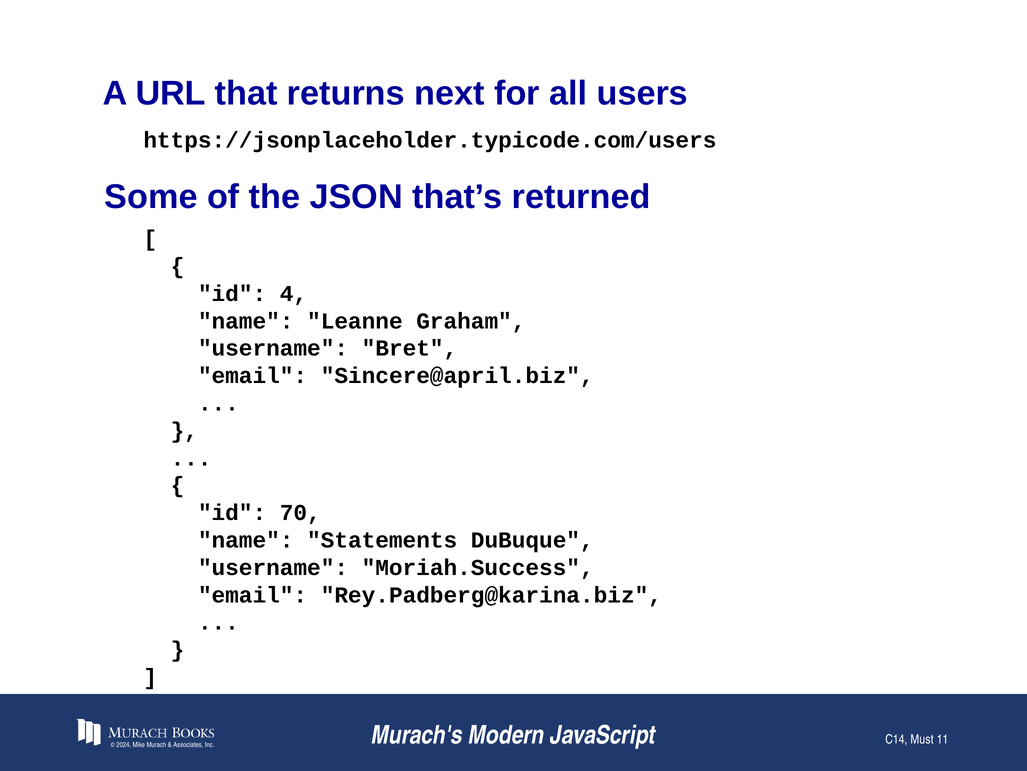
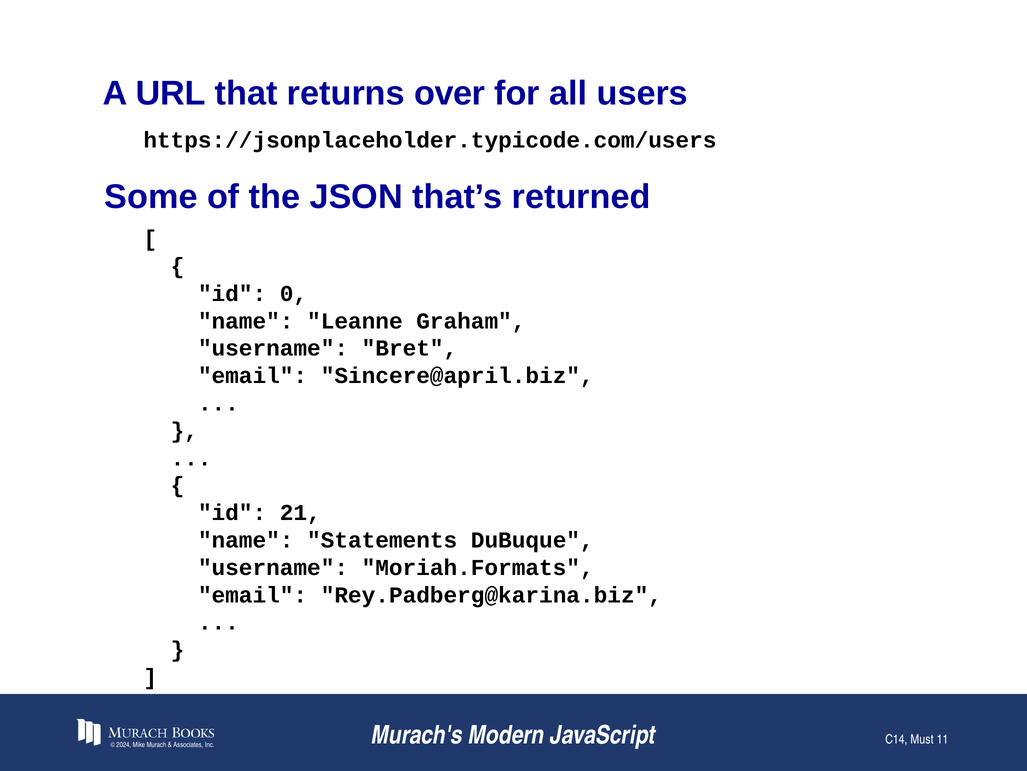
next: next -> over
4: 4 -> 0
70: 70 -> 21
Moriah.Success: Moriah.Success -> Moriah.Formats
